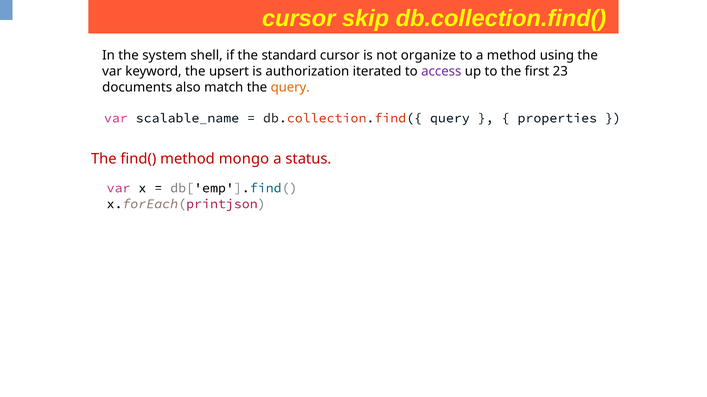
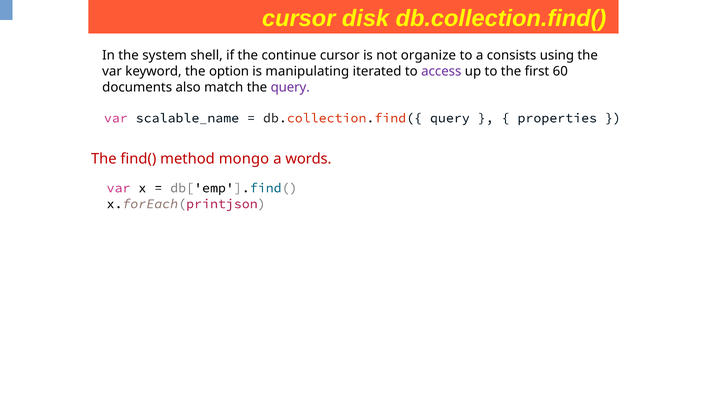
skip: skip -> disk
standard: standard -> continue
a method: method -> consists
upsert: upsert -> option
authorization: authorization -> manipulating
23: 23 -> 60
query at (290, 87) colour: orange -> purple
status: status -> words
